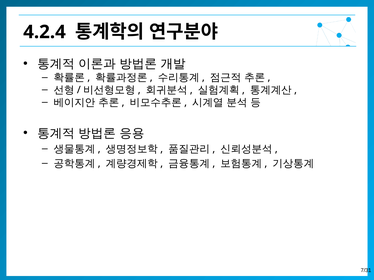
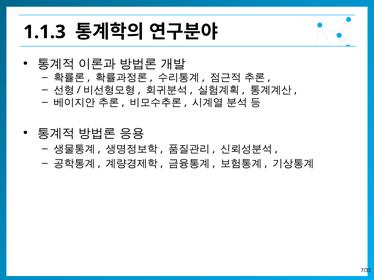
4.2.4: 4.2.4 -> 1.1.3
